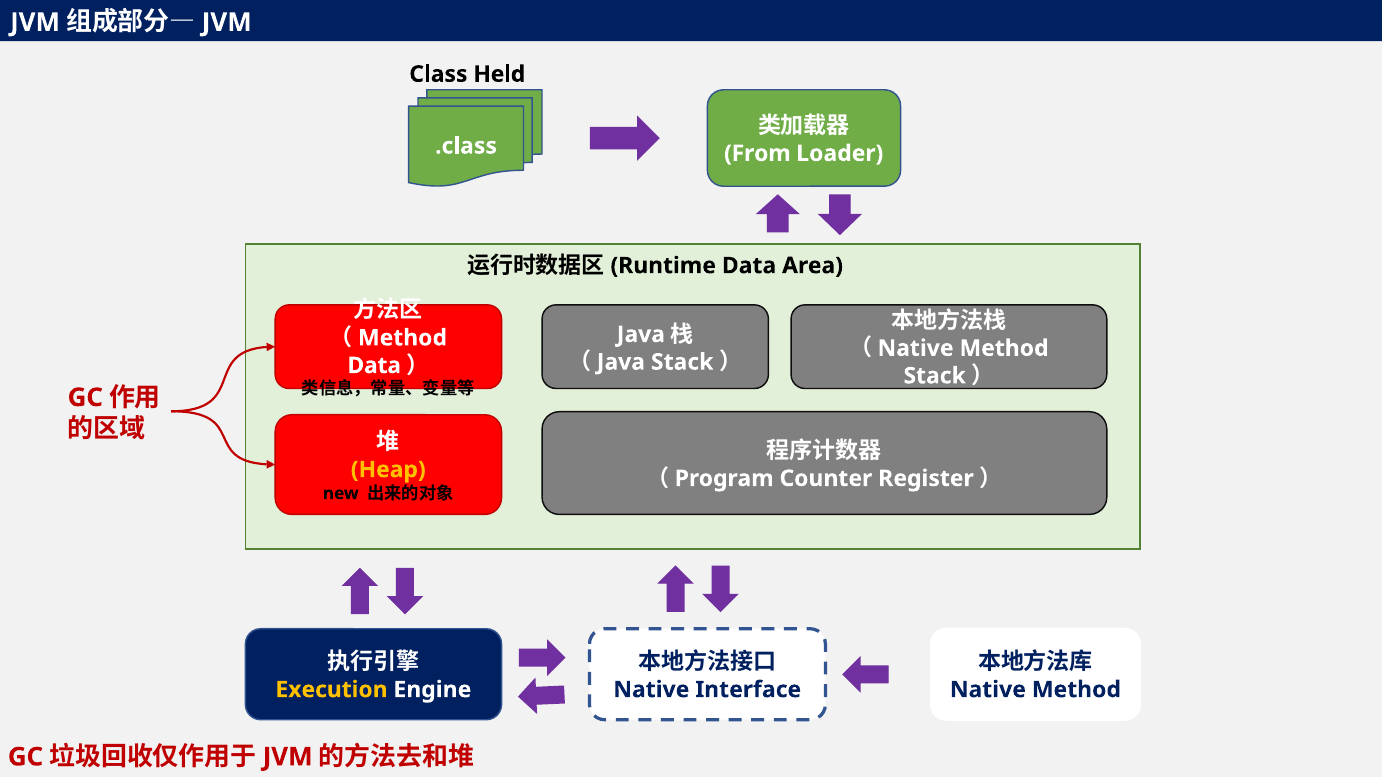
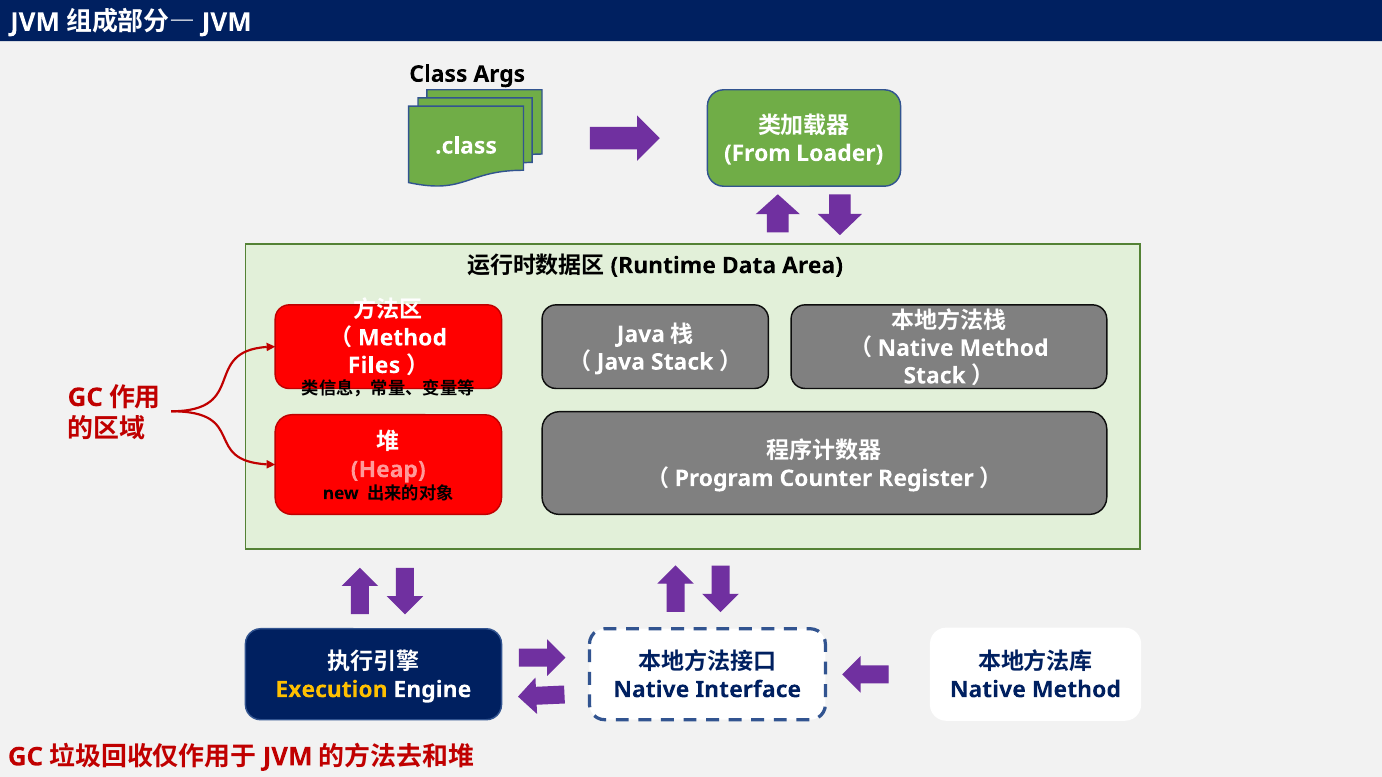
Held: Held -> Args
Data at (374, 366): Data -> Files
Heap colour: yellow -> pink
